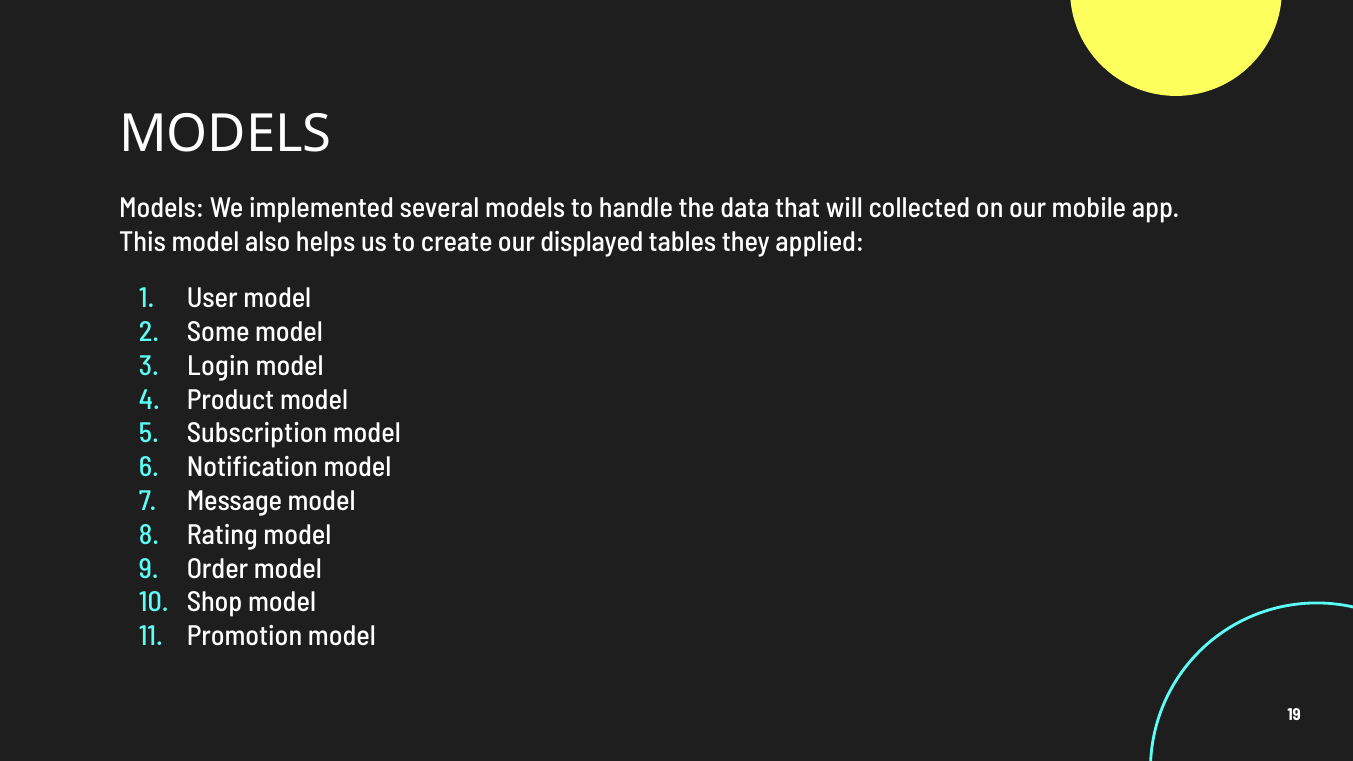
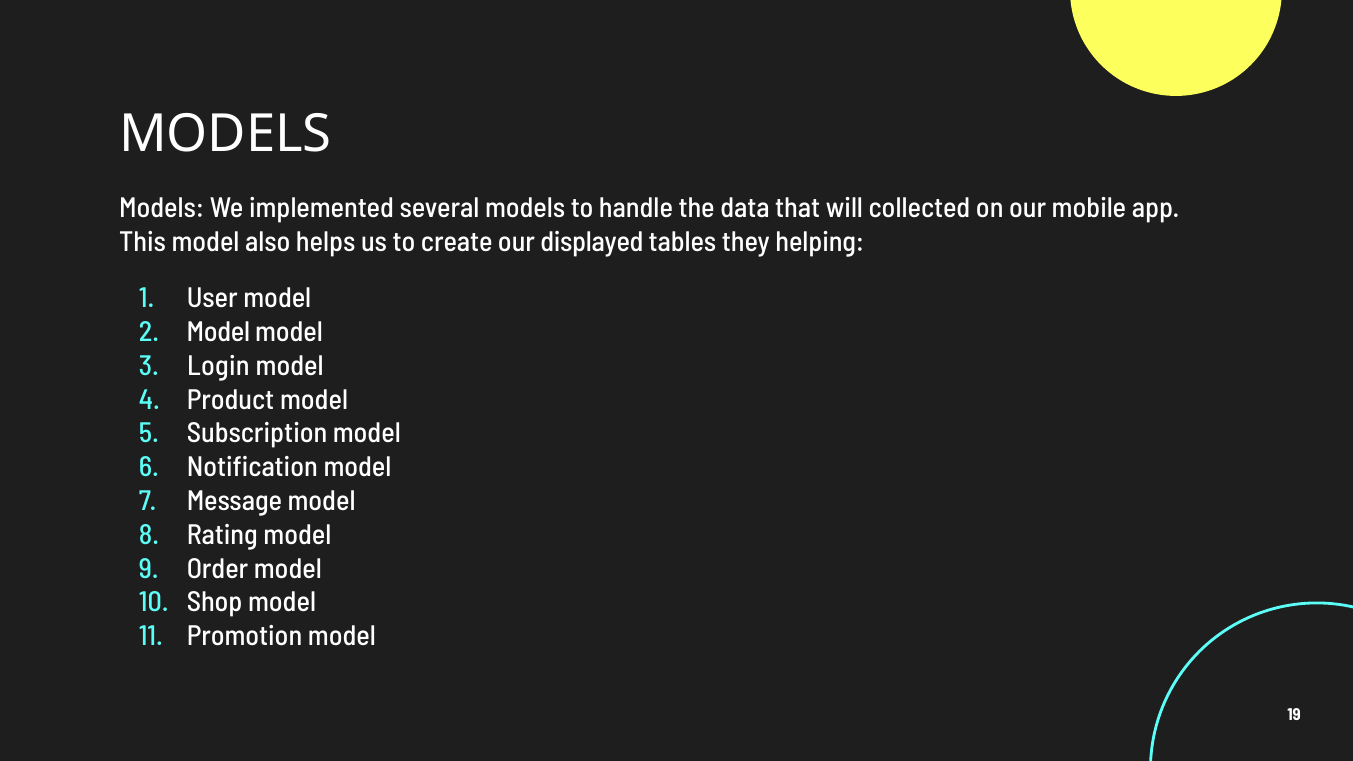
applied: applied -> helping
Some at (218, 332): Some -> Model
